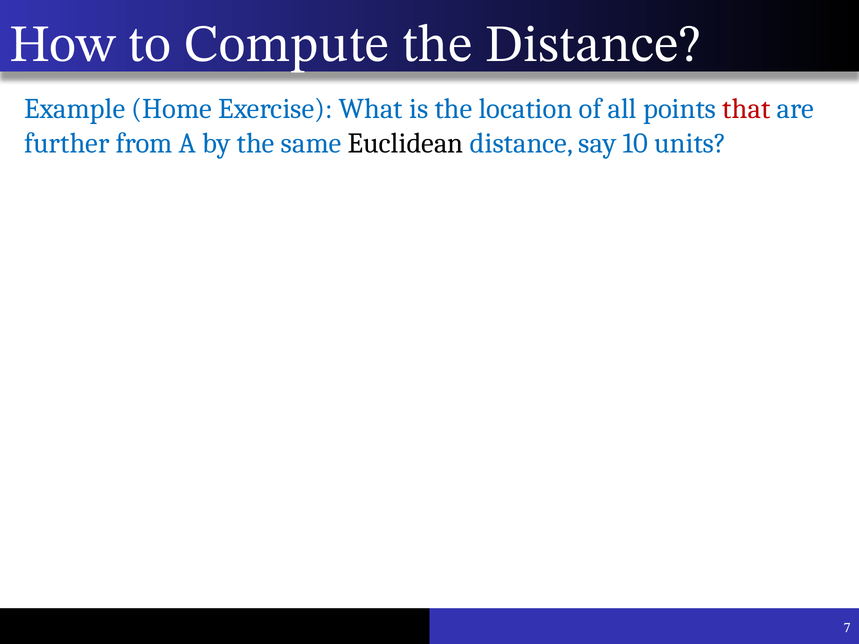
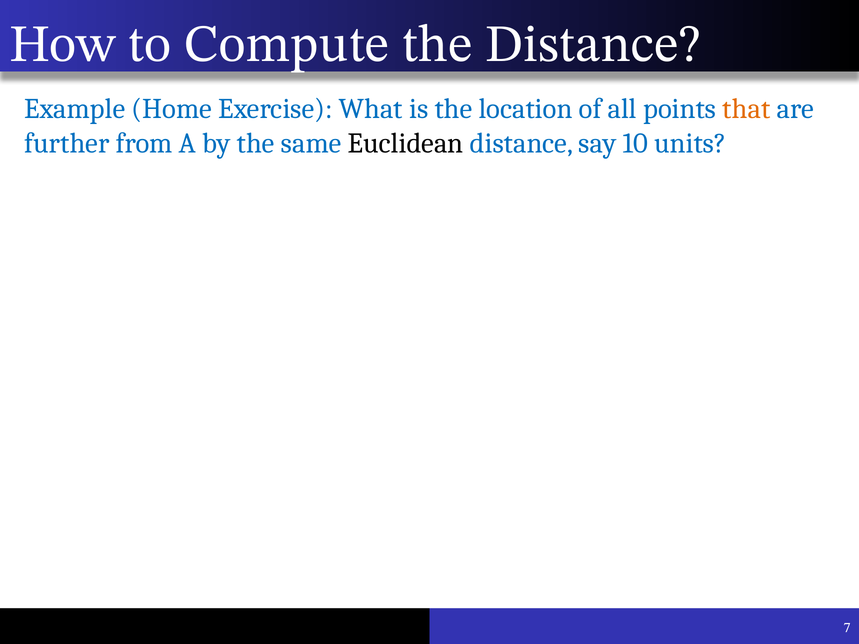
that colour: red -> orange
